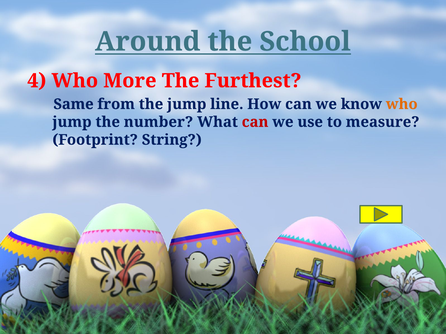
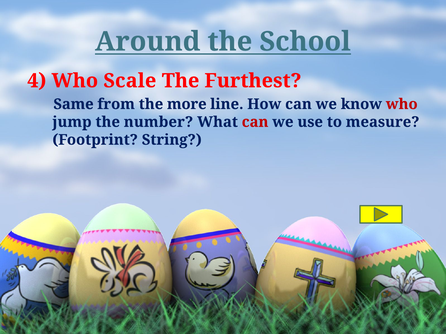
More: More -> Scale
the jump: jump -> more
who at (402, 104) colour: orange -> red
